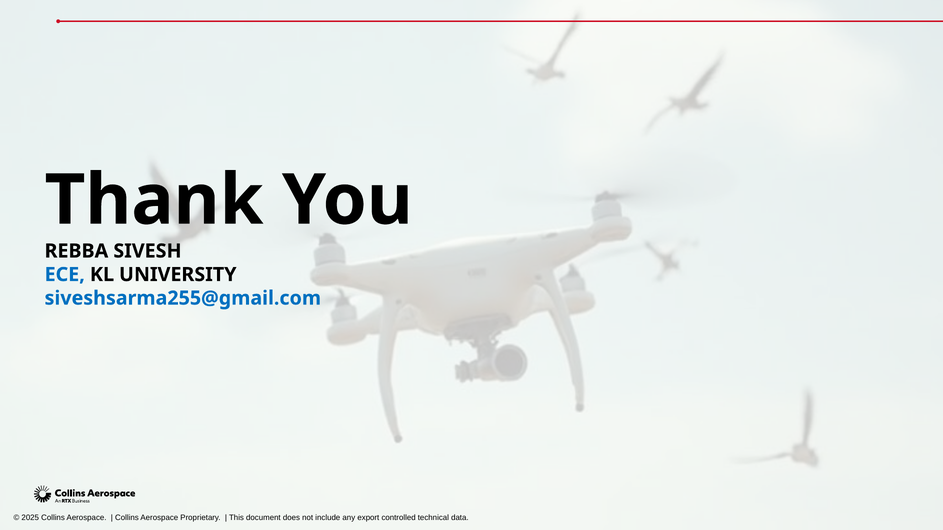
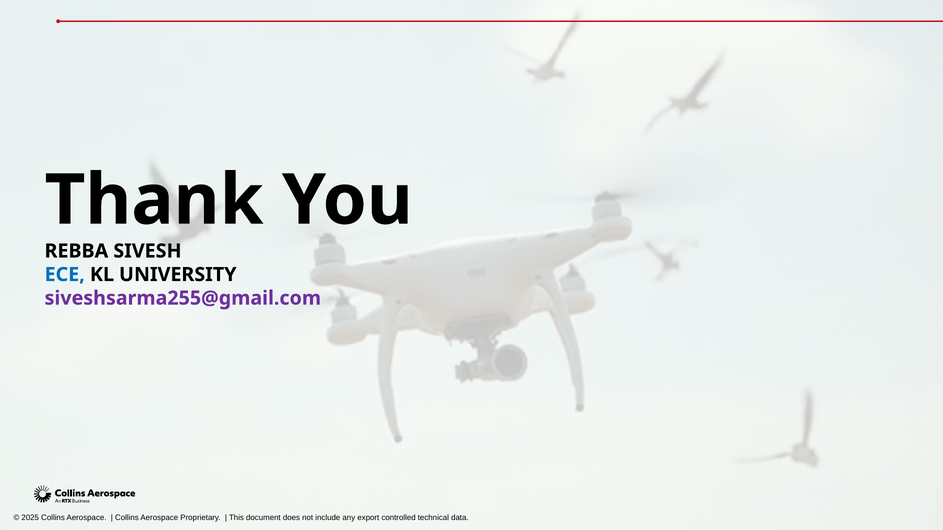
siveshsarma255@gmail.com colour: blue -> purple
